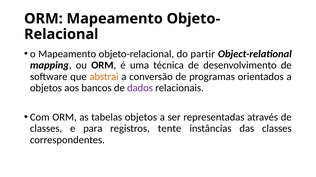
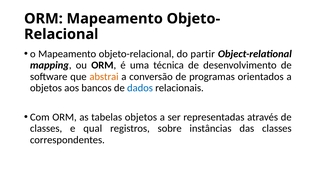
dados colour: purple -> blue
para: para -> qual
tente: tente -> sobre
